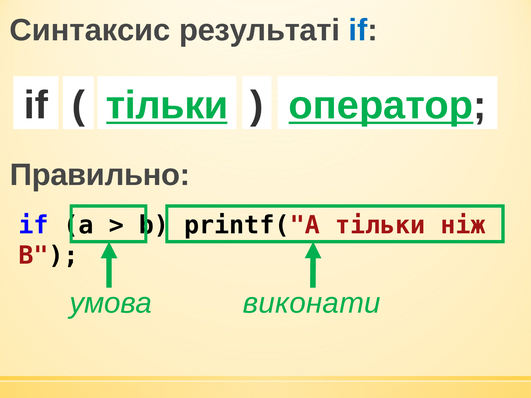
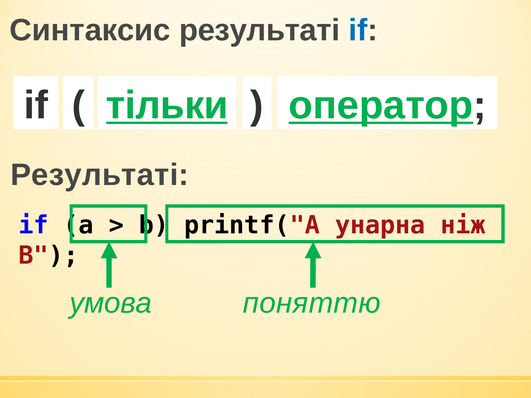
Правильно at (100, 175): Правильно -> Результаті
printf("A тільки: тільки -> унарна
виконати: виконати -> поняттю
